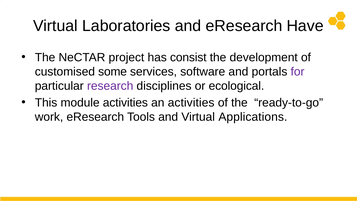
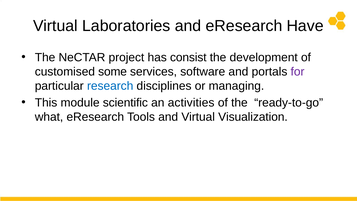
research colour: purple -> blue
ecological: ecological -> managing
module activities: activities -> scientific
work: work -> what
Applications: Applications -> Visualization
